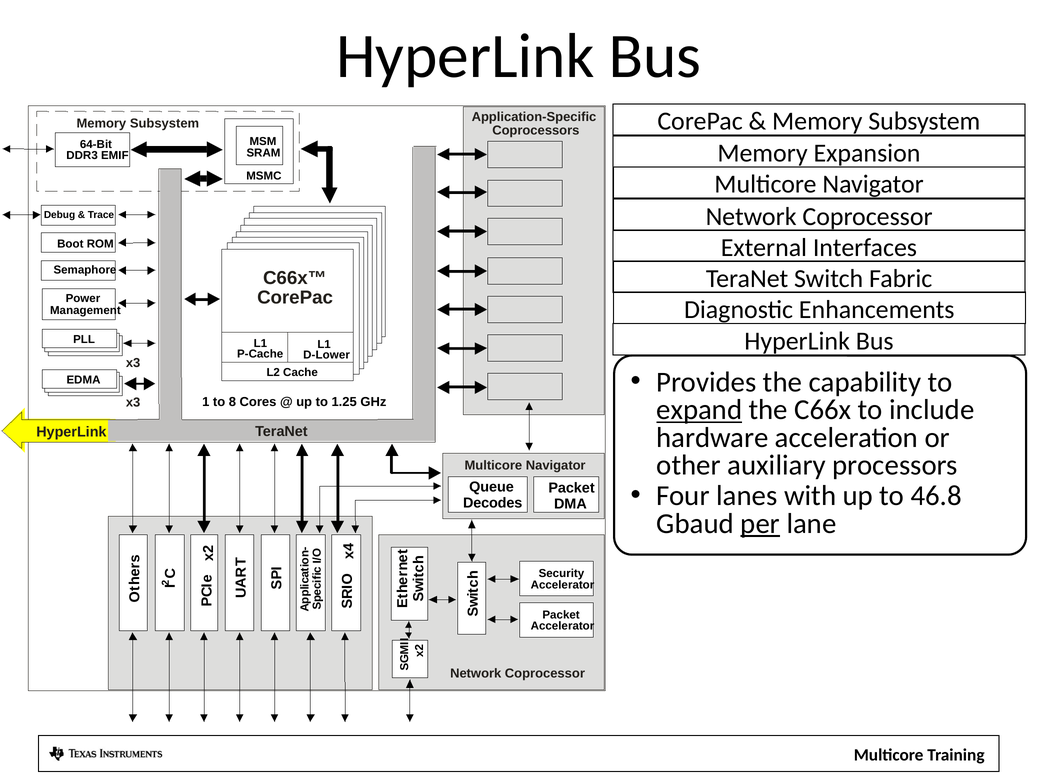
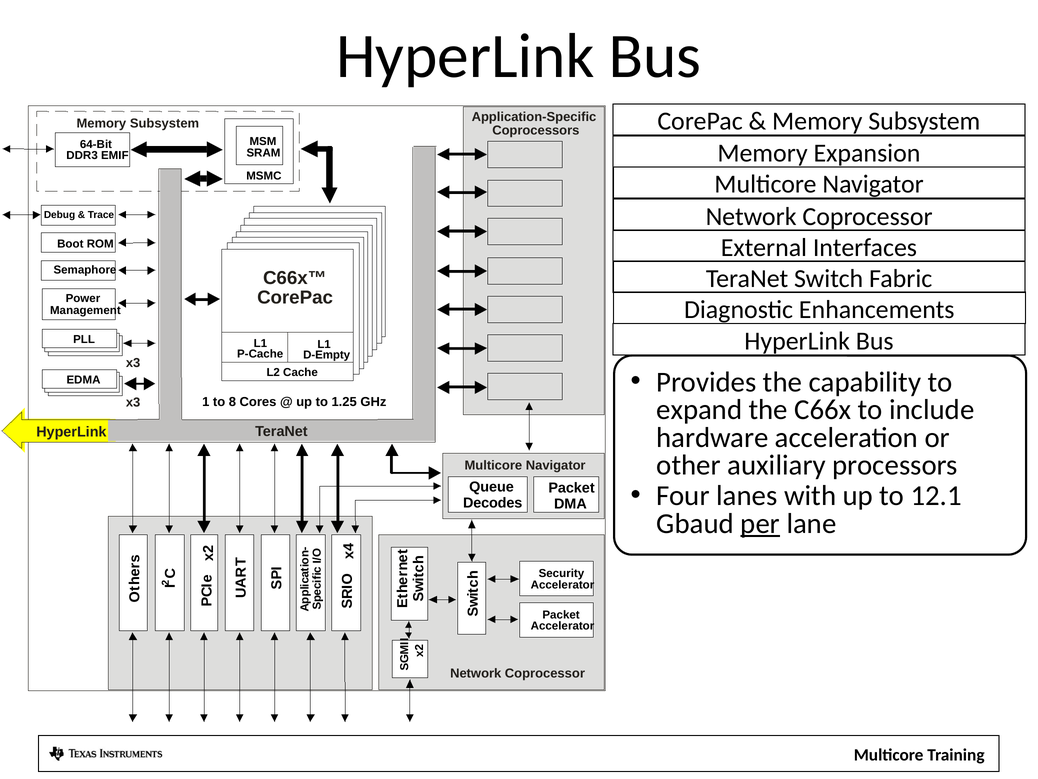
D-Lower: D-Lower -> D-Empty
expand underline: present -> none
46.8: 46.8 -> 12.1
